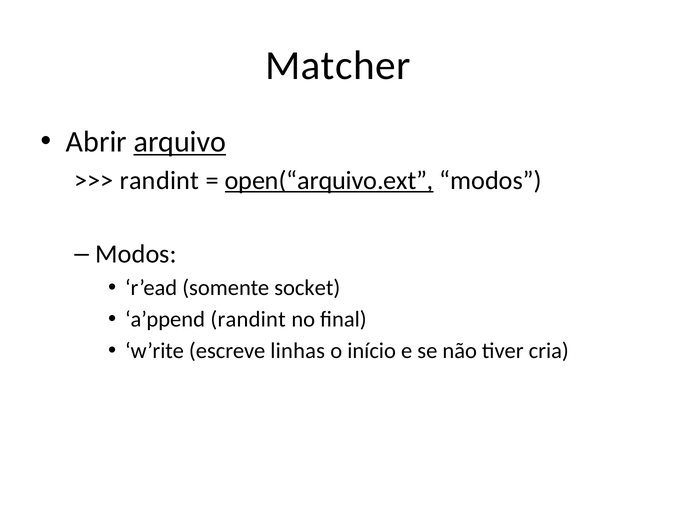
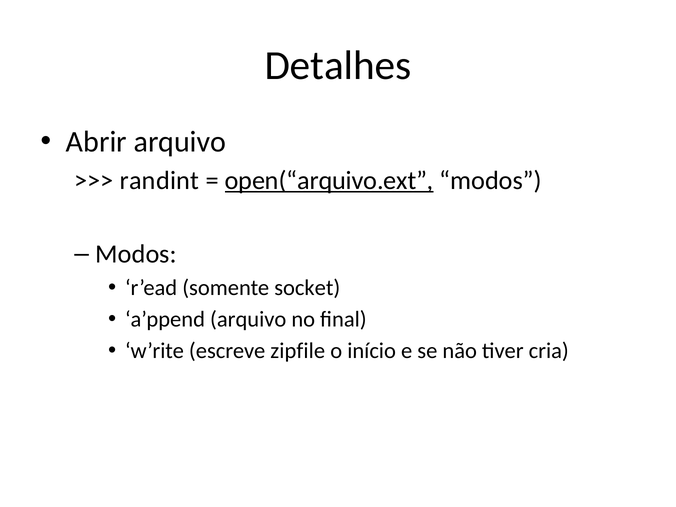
Matcher: Matcher -> Detalhes
arquivo at (180, 142) underline: present -> none
a’ppend randint: randint -> arquivo
linhas: linhas -> zipfile
